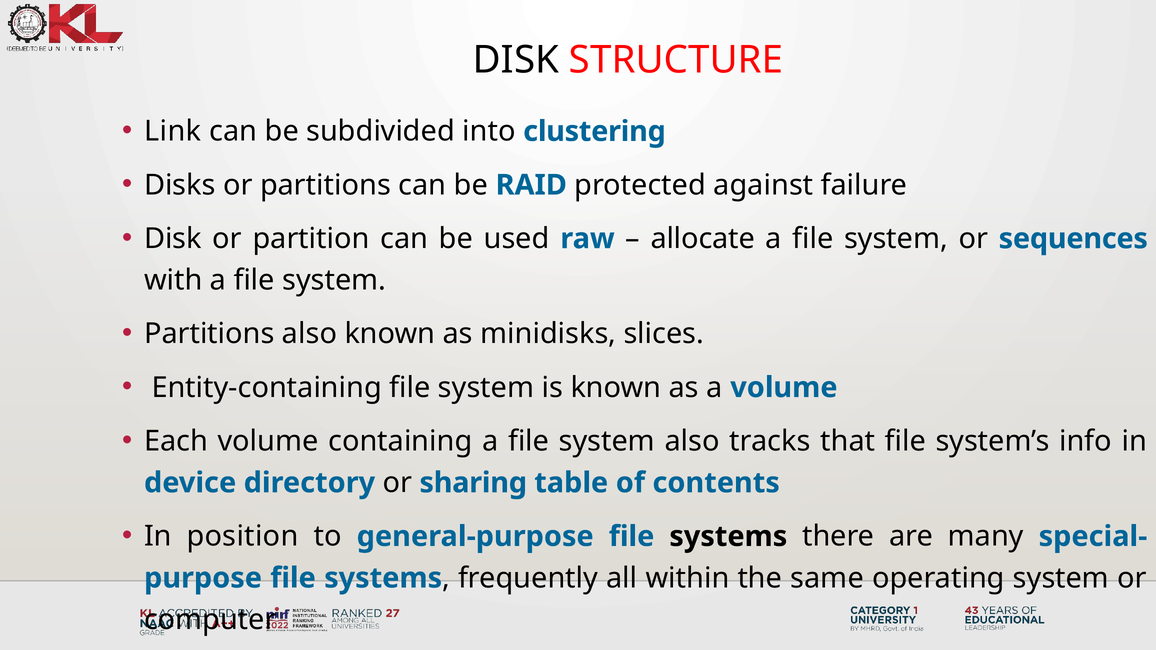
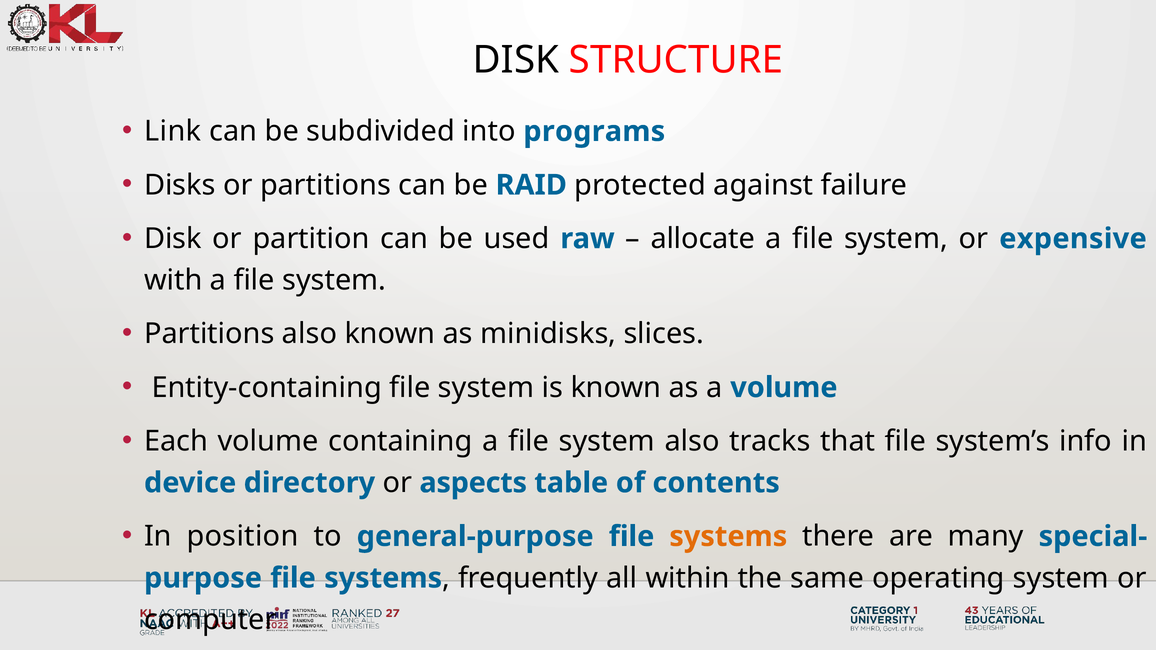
clustering: clustering -> programs
sequences: sequences -> expensive
sharing: sharing -> aspects
systems at (728, 537) colour: black -> orange
